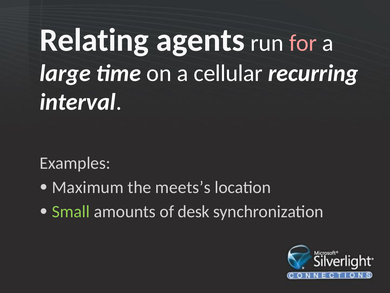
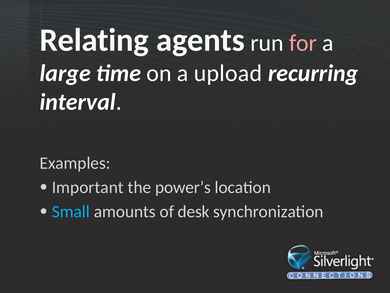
cellular: cellular -> upload
Maximum: Maximum -> Important
meets’s: meets’s -> power’s
Small colour: light green -> light blue
